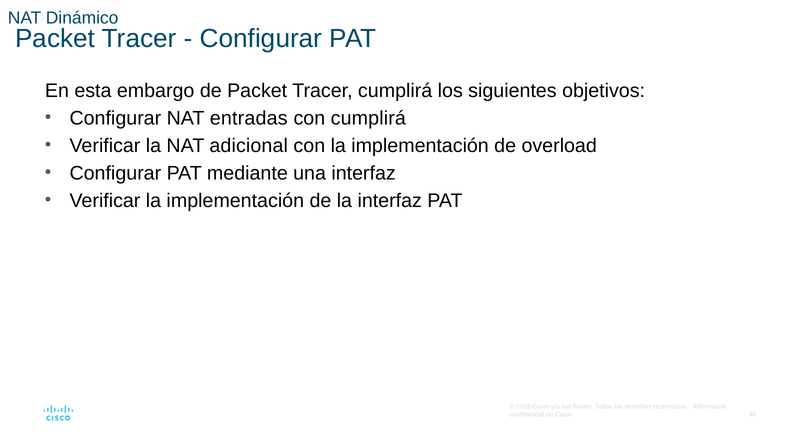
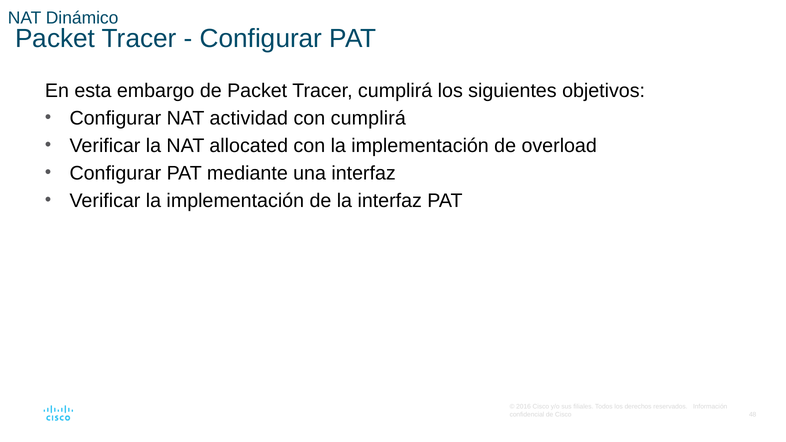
entradas: entradas -> actividad
adicional: adicional -> allocated
